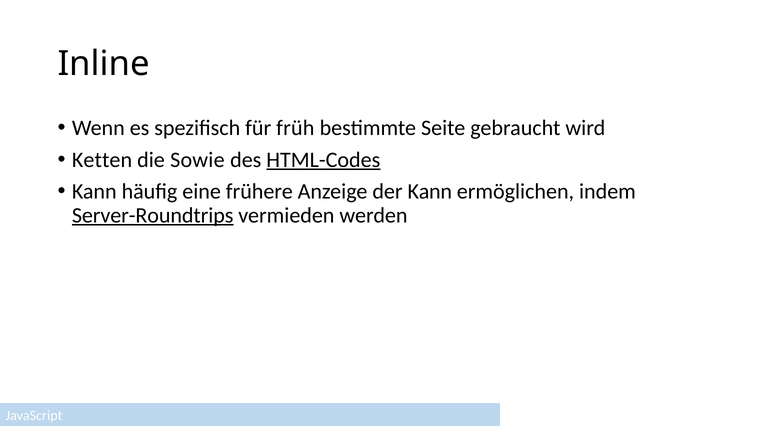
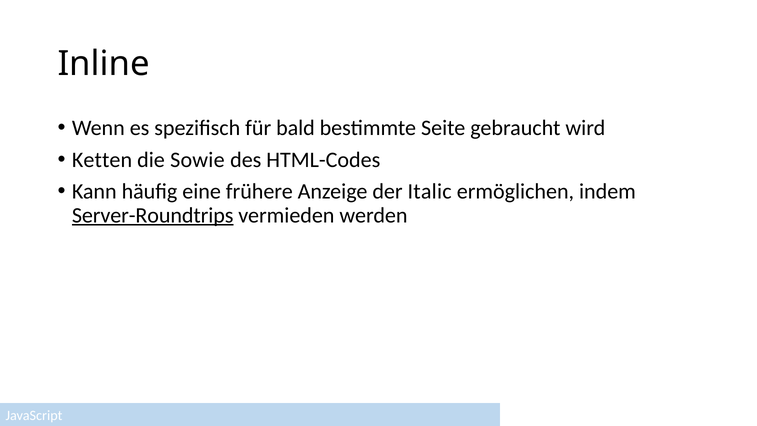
früh: früh -> bald
HTML-Codes underline: present -> none
der Kann: Kann -> Italic
